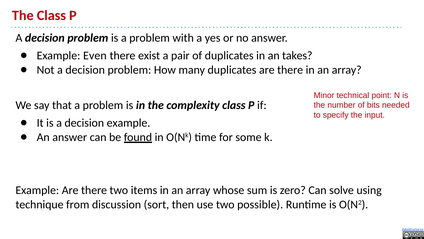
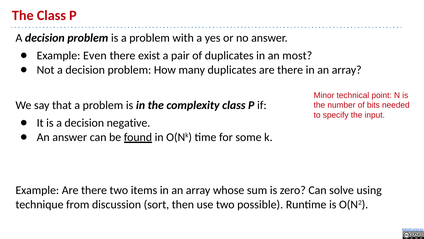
takes: takes -> most
decision example: example -> negative
